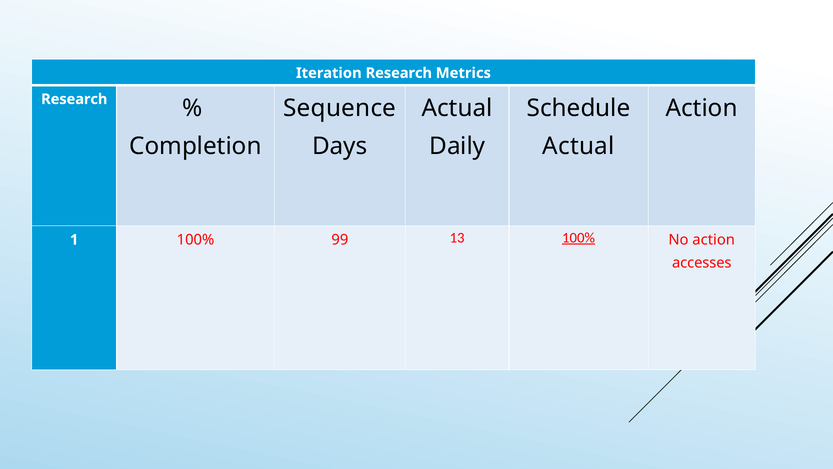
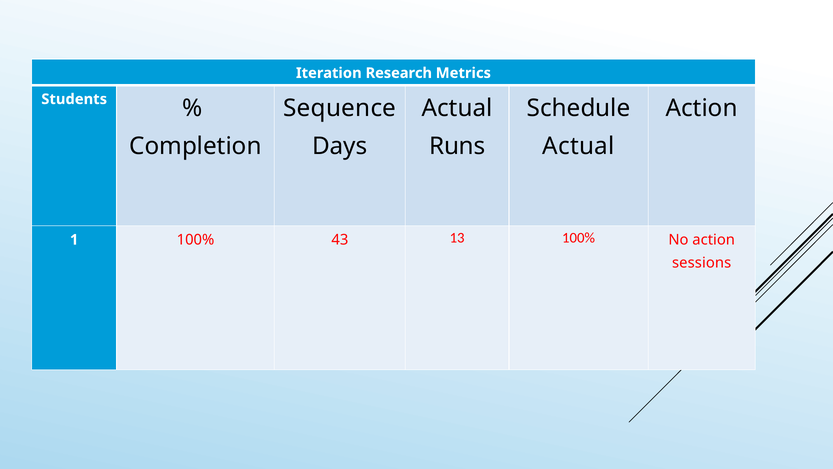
Research at (74, 99): Research -> Students
Daily: Daily -> Runs
99: 99 -> 43
100% at (579, 237) underline: present -> none
accesses: accesses -> sessions
